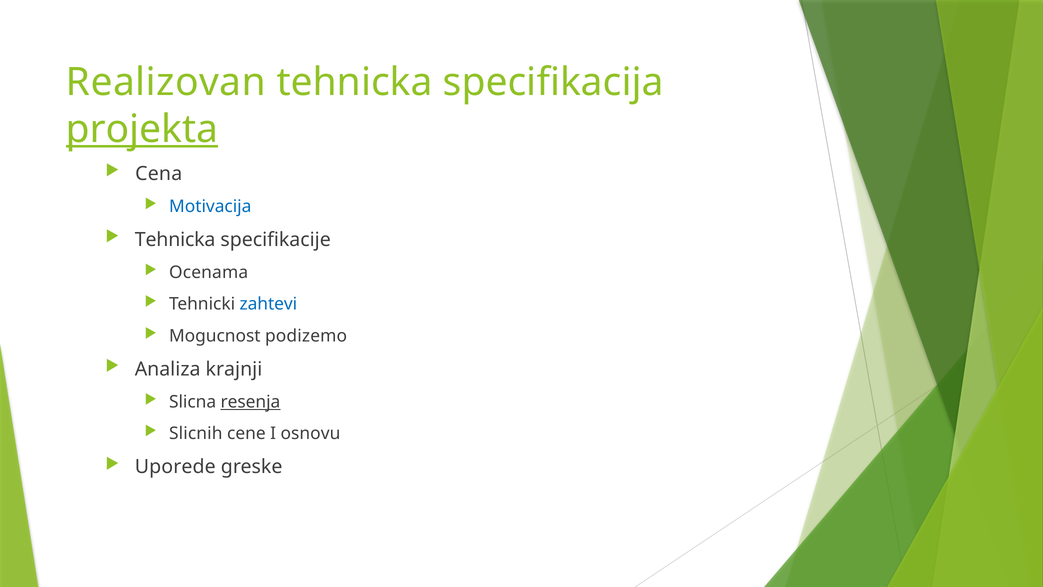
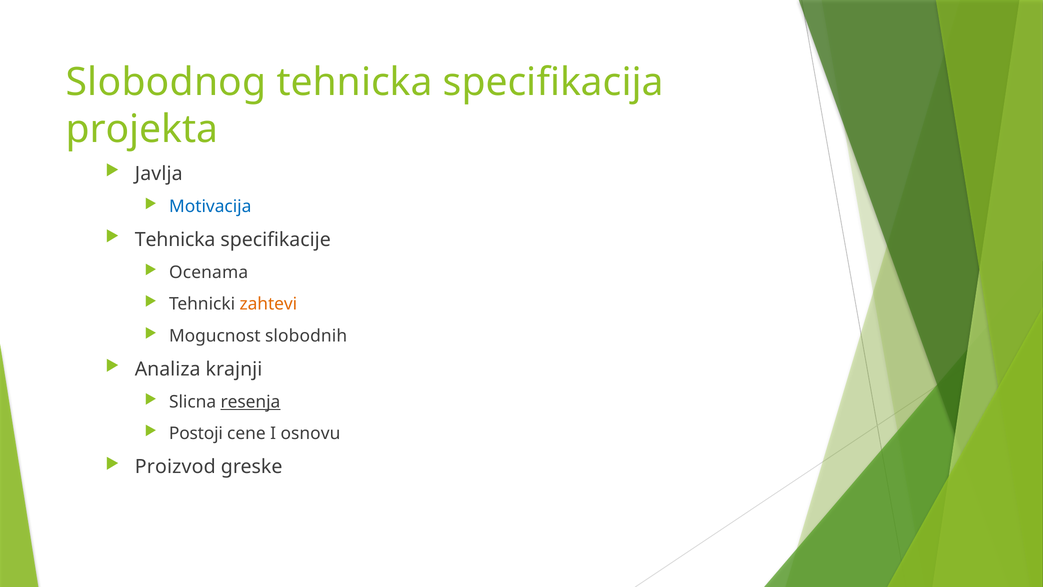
Realizovan: Realizovan -> Slobodnog
projekta underline: present -> none
Cena: Cena -> Javlja
zahtevi colour: blue -> orange
podizemo: podizemo -> slobodnih
Slicnih: Slicnih -> Postoji
Uporede: Uporede -> Proizvod
